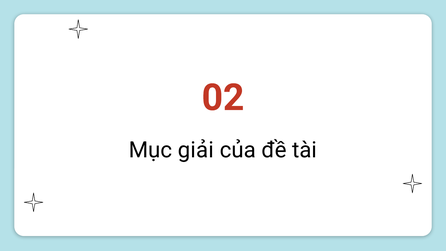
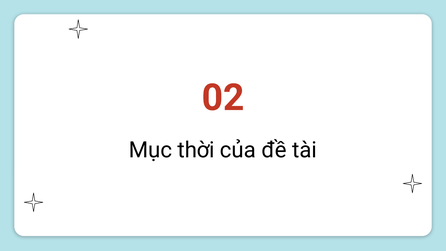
giải: giải -> thời
